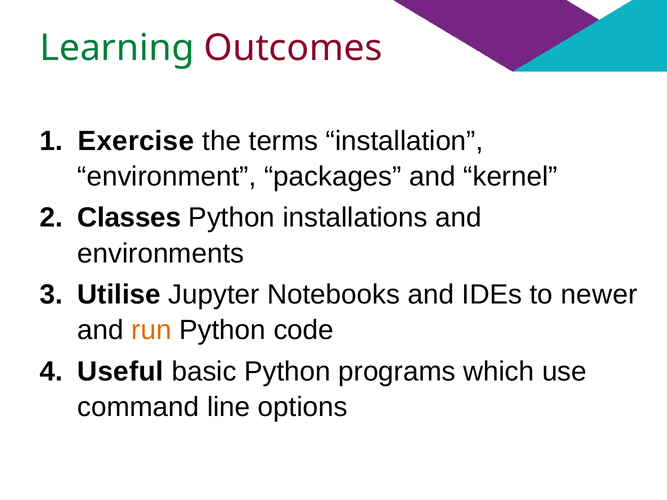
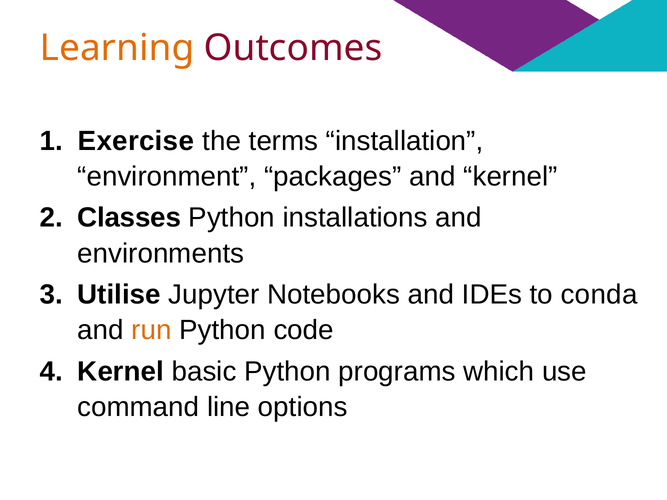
Learning colour: green -> orange
newer: newer -> conda
Useful at (121, 372): Useful -> Kernel
